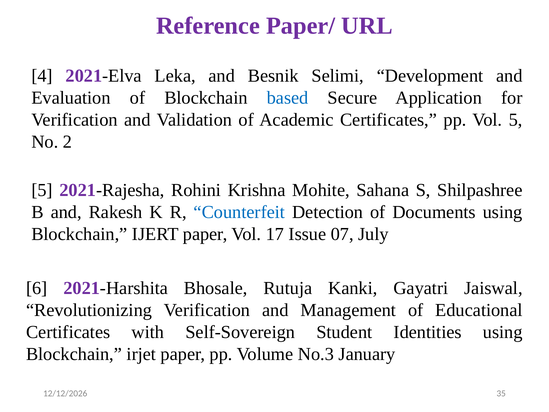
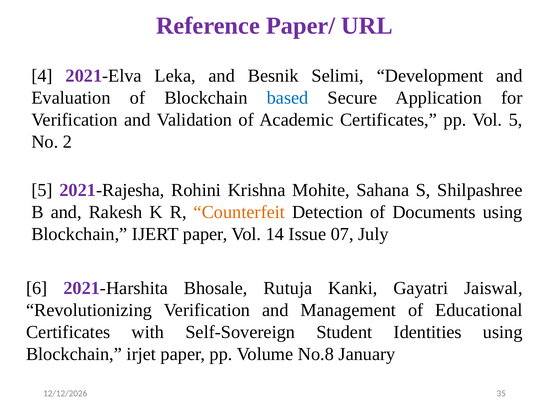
Counterfeit colour: blue -> orange
17: 17 -> 14
No.3: No.3 -> No.8
